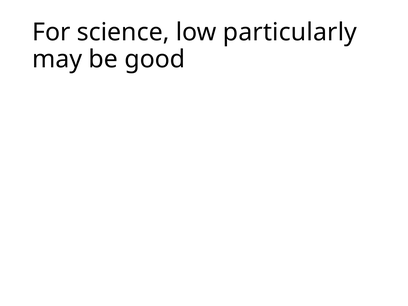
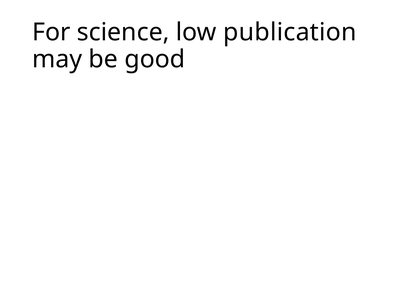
particularly: particularly -> publication
